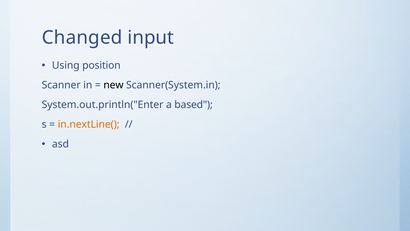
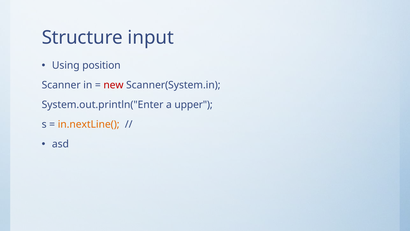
Changed: Changed -> Structure
new colour: black -> red
based: based -> upper
